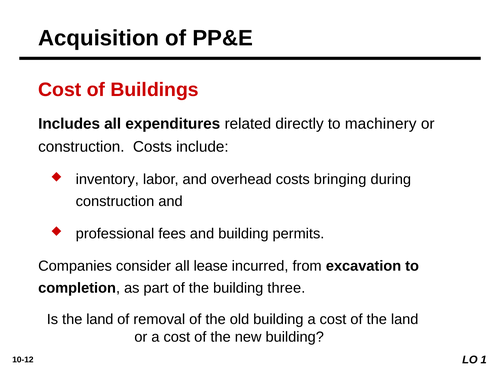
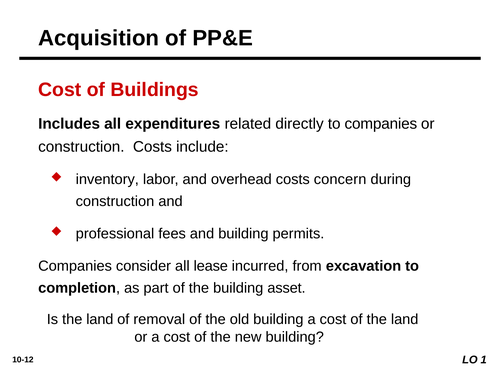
to machinery: machinery -> companies
bringing: bringing -> concern
three: three -> asset
